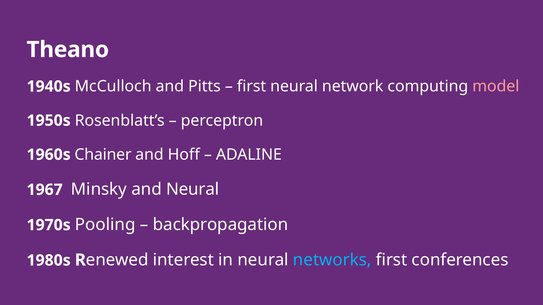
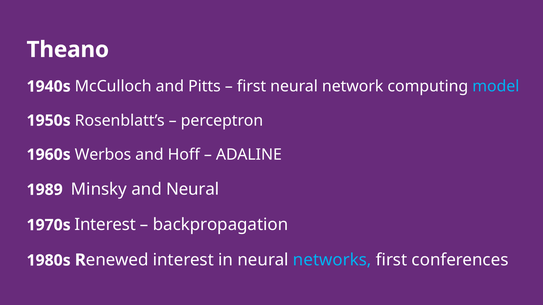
model colour: pink -> light blue
Chainer: Chainer -> Werbos
1967: 1967 -> 1989
1970s Pooling: Pooling -> Interest
